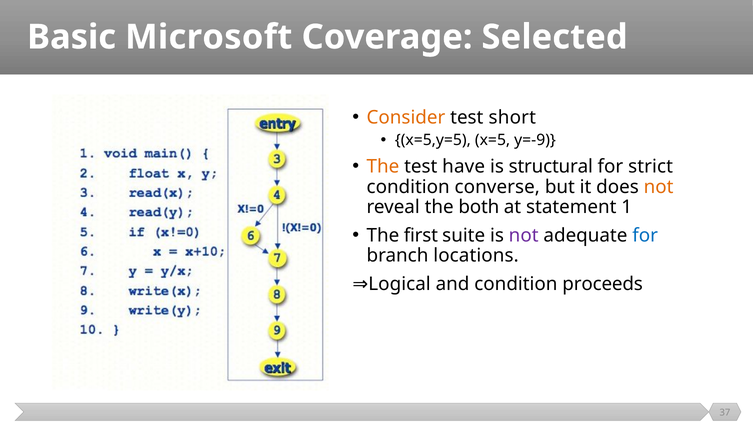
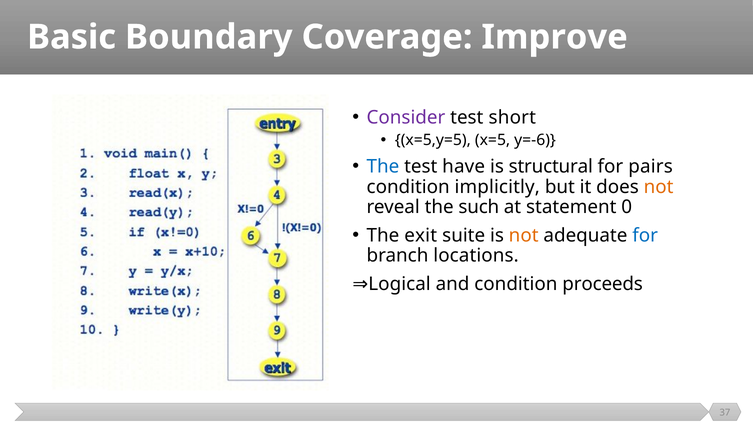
Microsoft: Microsoft -> Boundary
Selected: Selected -> Improve
Consider colour: orange -> purple
y=-9: y=-9 -> y=-6
The at (383, 166) colour: orange -> blue
strict: strict -> pairs
converse: converse -> implicitly
both: both -> such
1: 1 -> 0
first: first -> exit
not at (524, 235) colour: purple -> orange
